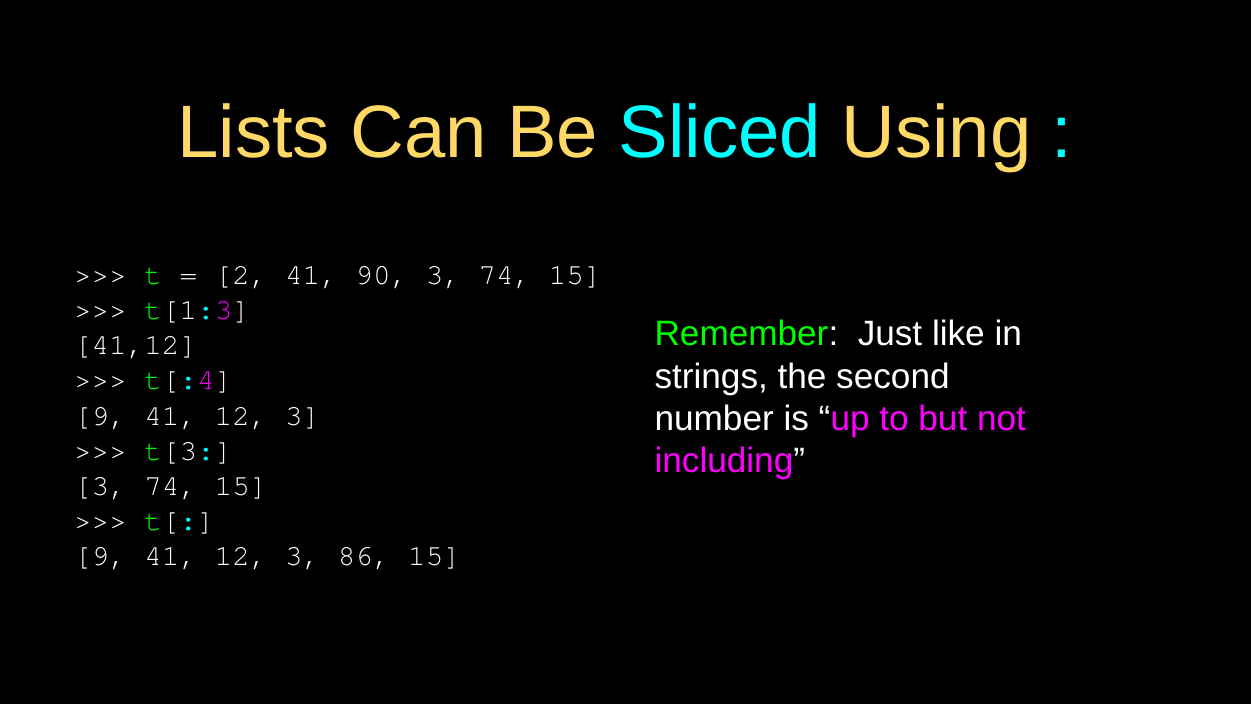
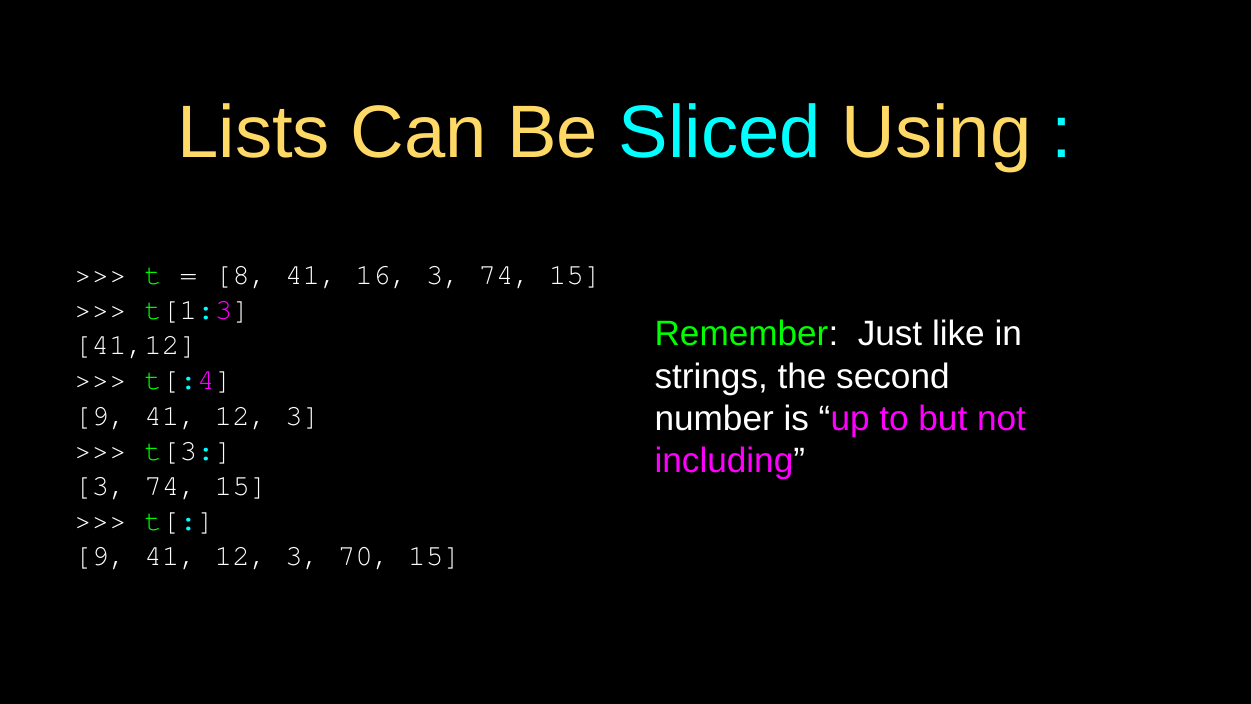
2: 2 -> 8
90: 90 -> 16
86: 86 -> 70
